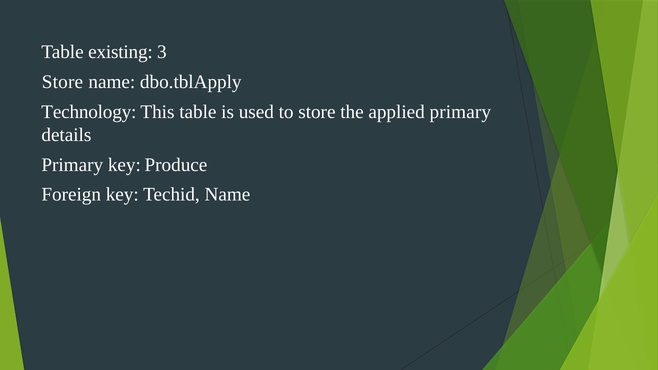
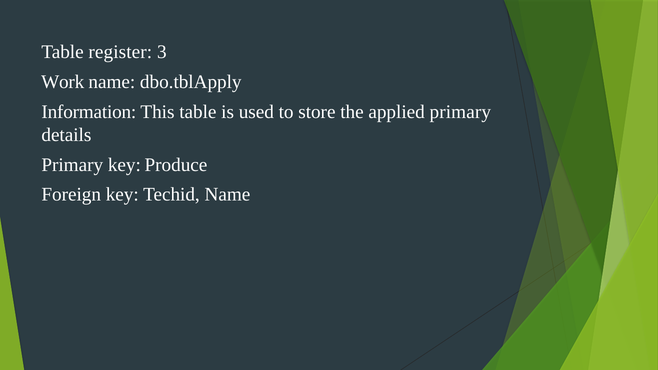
existing: existing -> register
Store at (62, 82): Store -> Work
Technology: Technology -> Information
